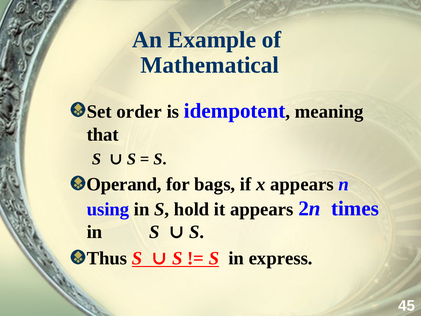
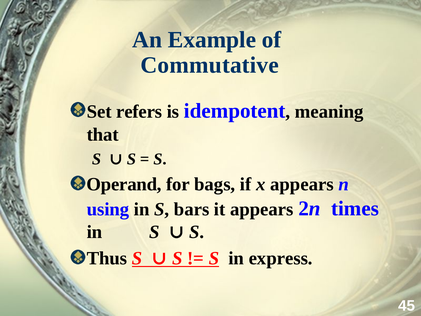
Mathematical: Mathematical -> Commutative
order: order -> refers
hold: hold -> bars
